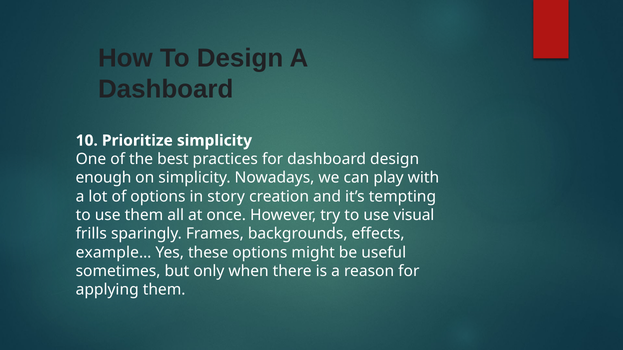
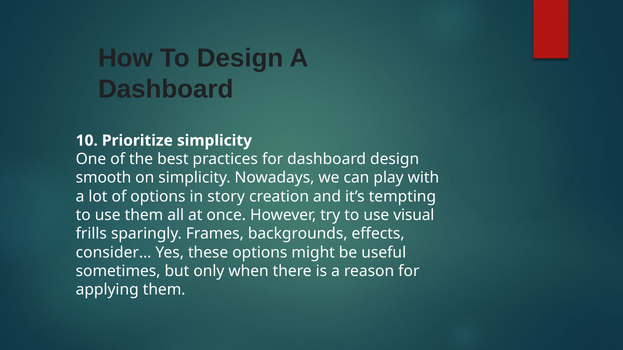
enough: enough -> smooth
example…: example… -> consider…
